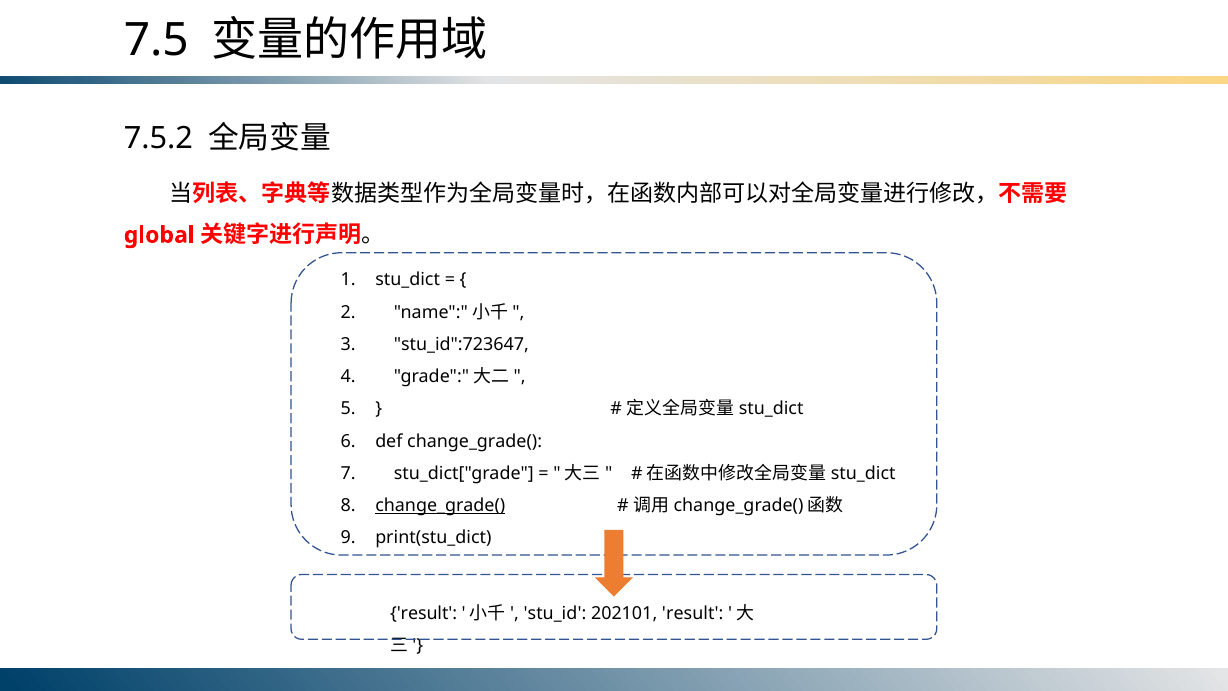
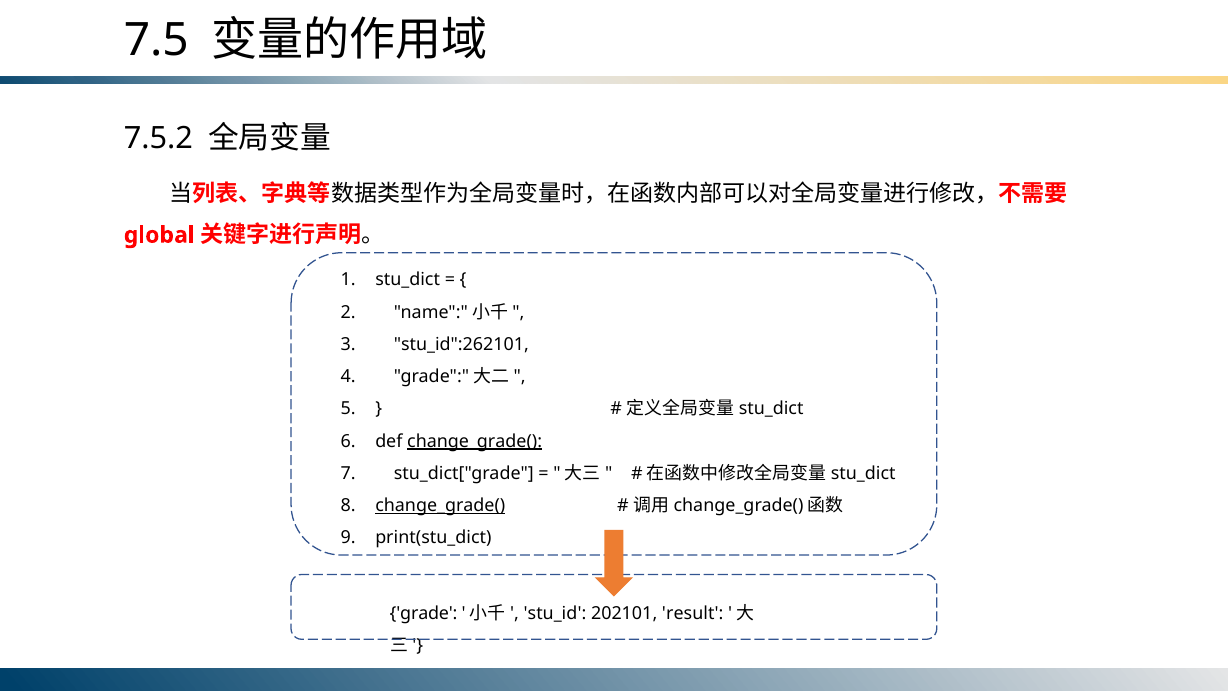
stu_id":723647: stu_id":723647 -> stu_id":262101
change_grade( at (475, 441) underline: none -> present
result at (424, 613): result -> grade
